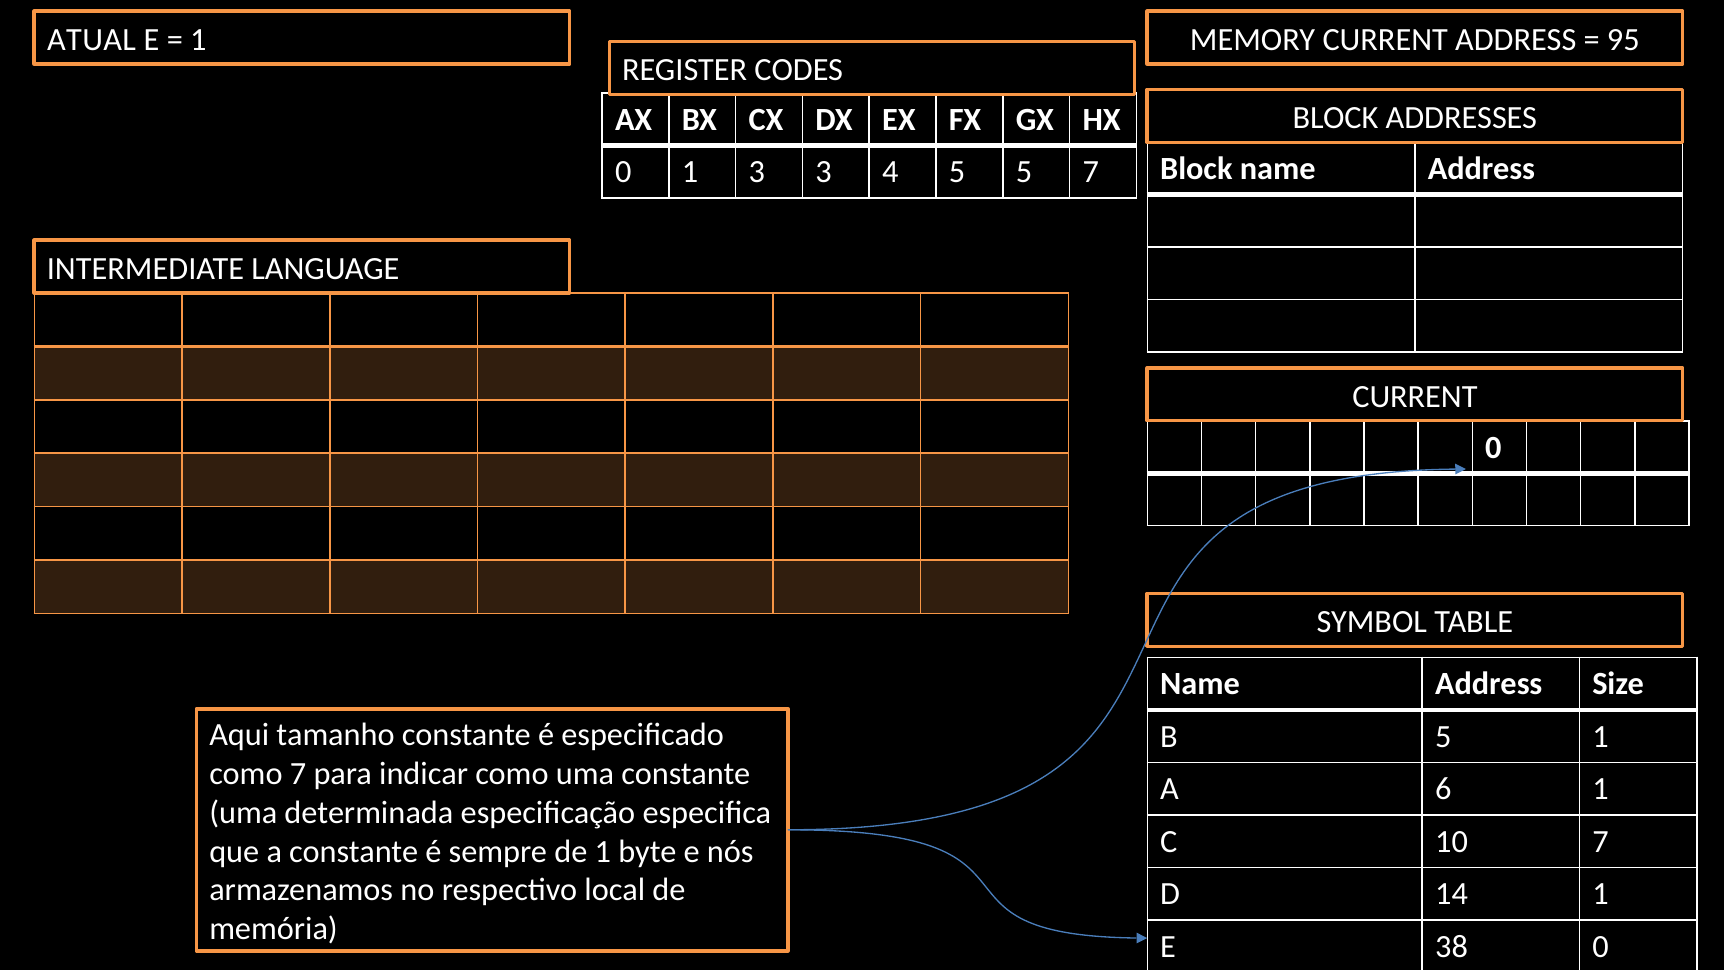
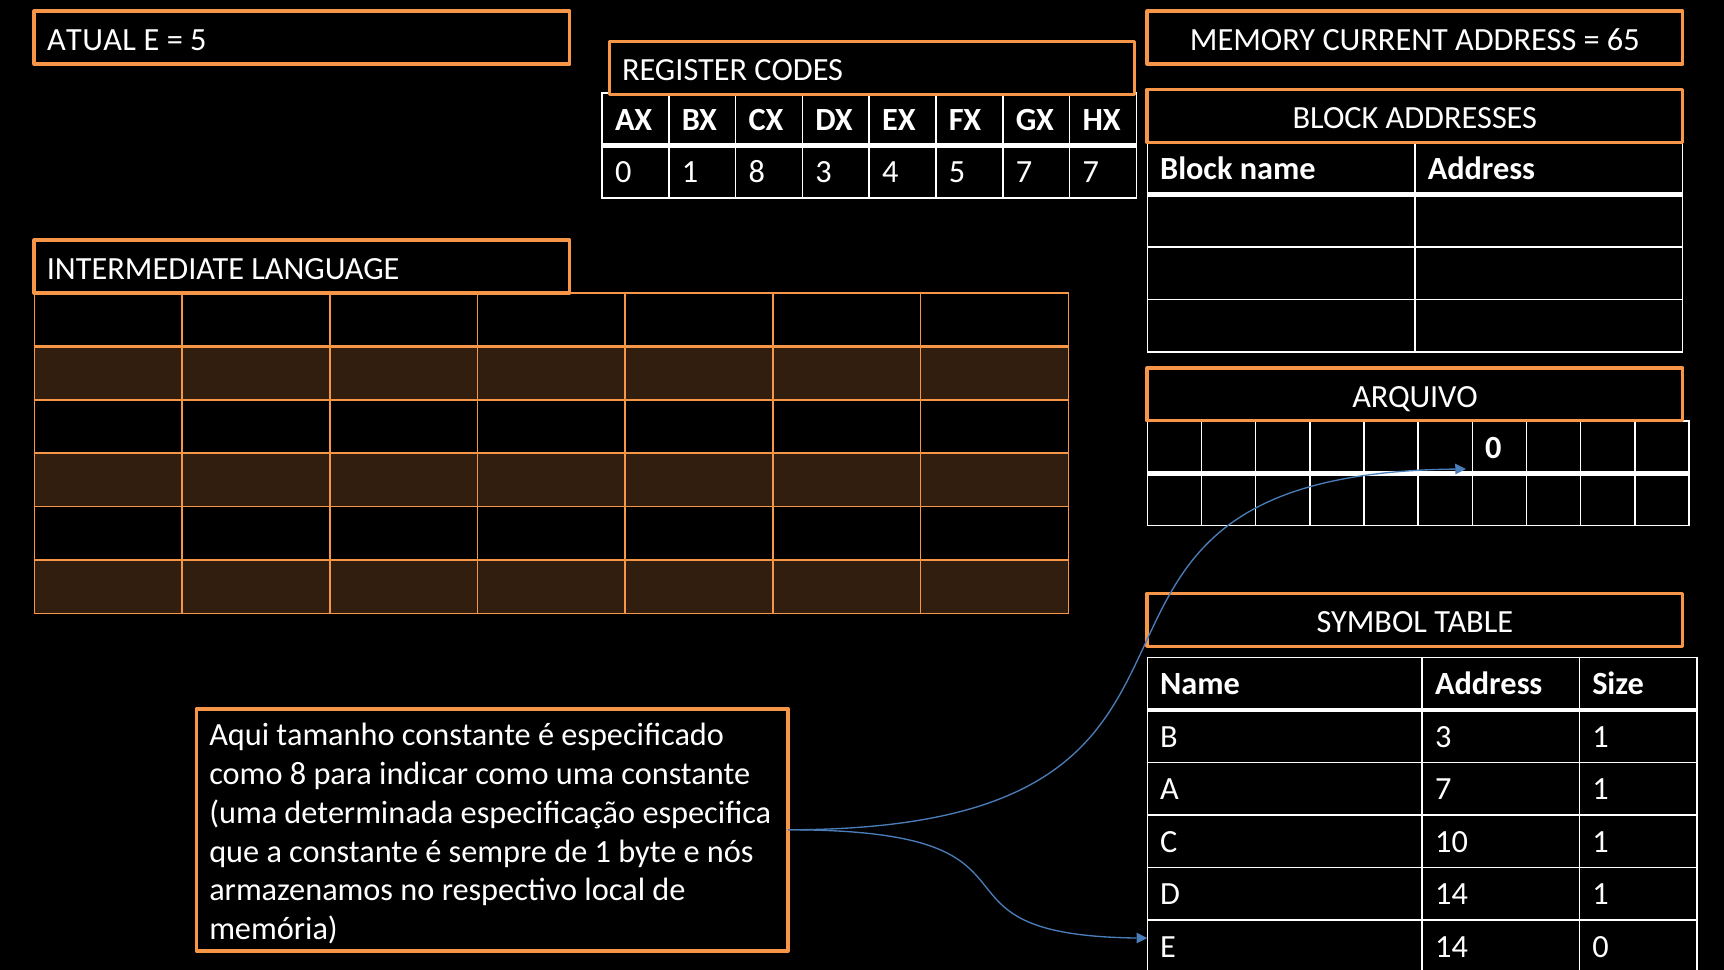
1 at (198, 40): 1 -> 5
95: 95 -> 65
1 3: 3 -> 8
5 5: 5 -> 7
CURRENT at (1415, 396): CURRENT -> ARQUIVO
B 5: 5 -> 3
como 7: 7 -> 8
A 6: 6 -> 7
10 7: 7 -> 1
E 38: 38 -> 14
